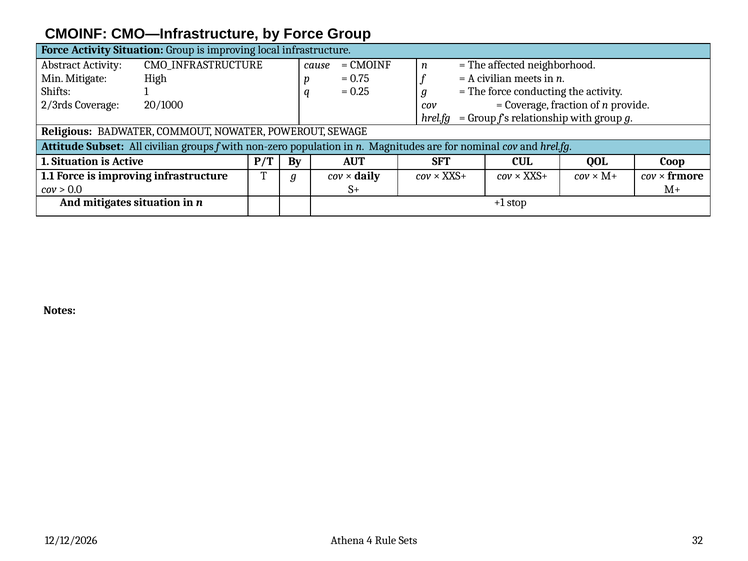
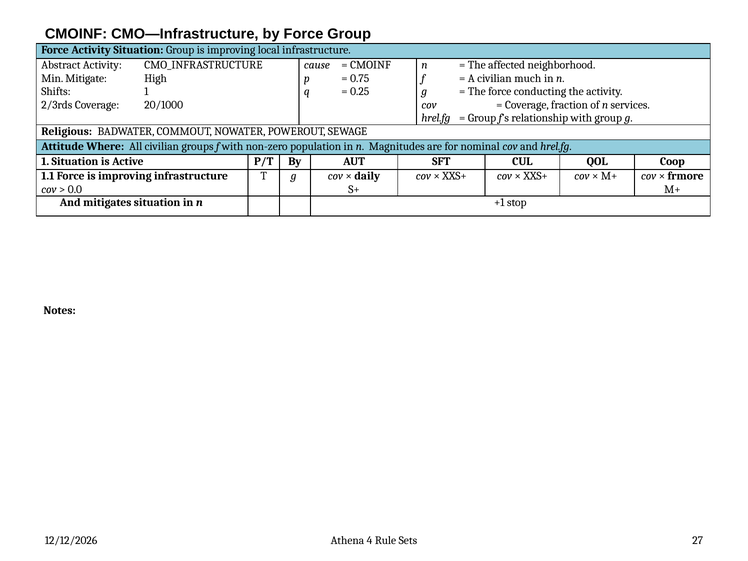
meets: meets -> much
provide: provide -> services
Subset: Subset -> Where
32: 32 -> 27
